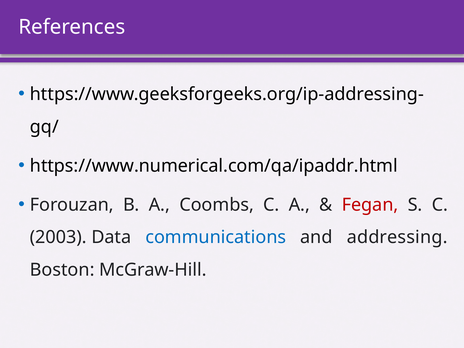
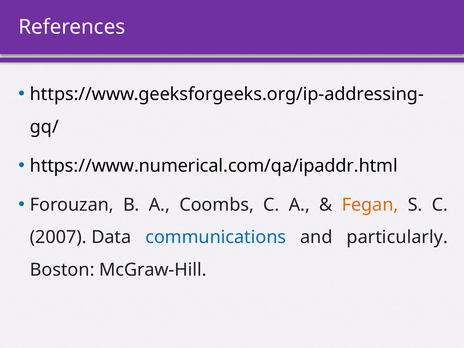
Fegan colour: red -> orange
2003: 2003 -> 2007
addressing: addressing -> particularly
